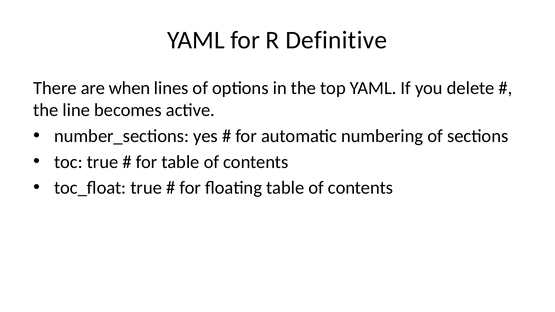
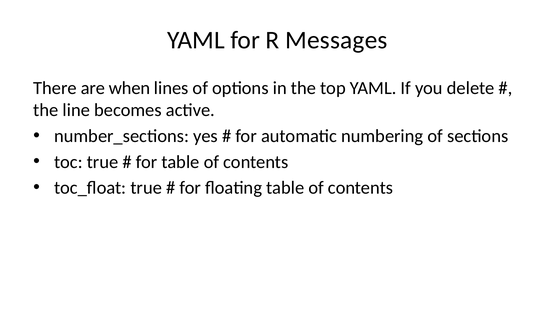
Definitive: Definitive -> Messages
